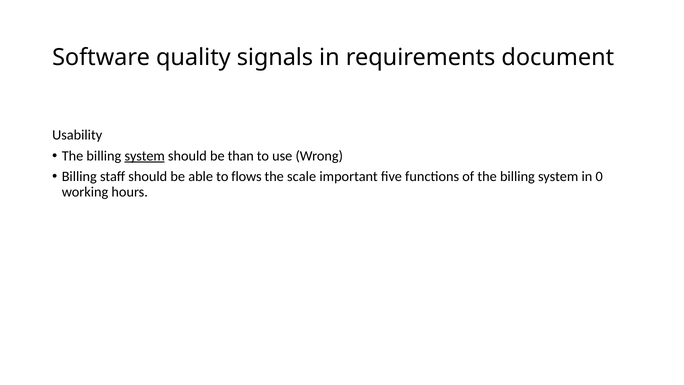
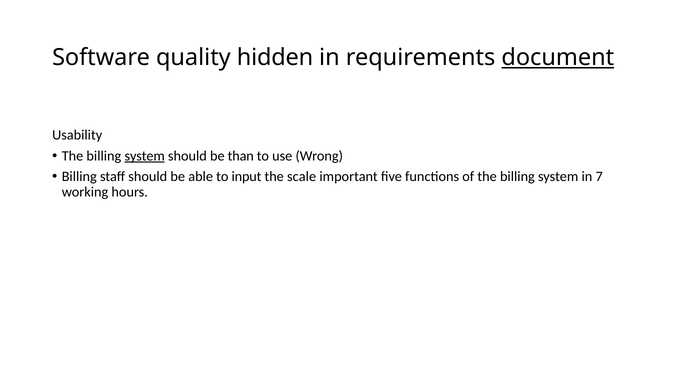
signals: signals -> hidden
document underline: none -> present
flows: flows -> input
0: 0 -> 7
